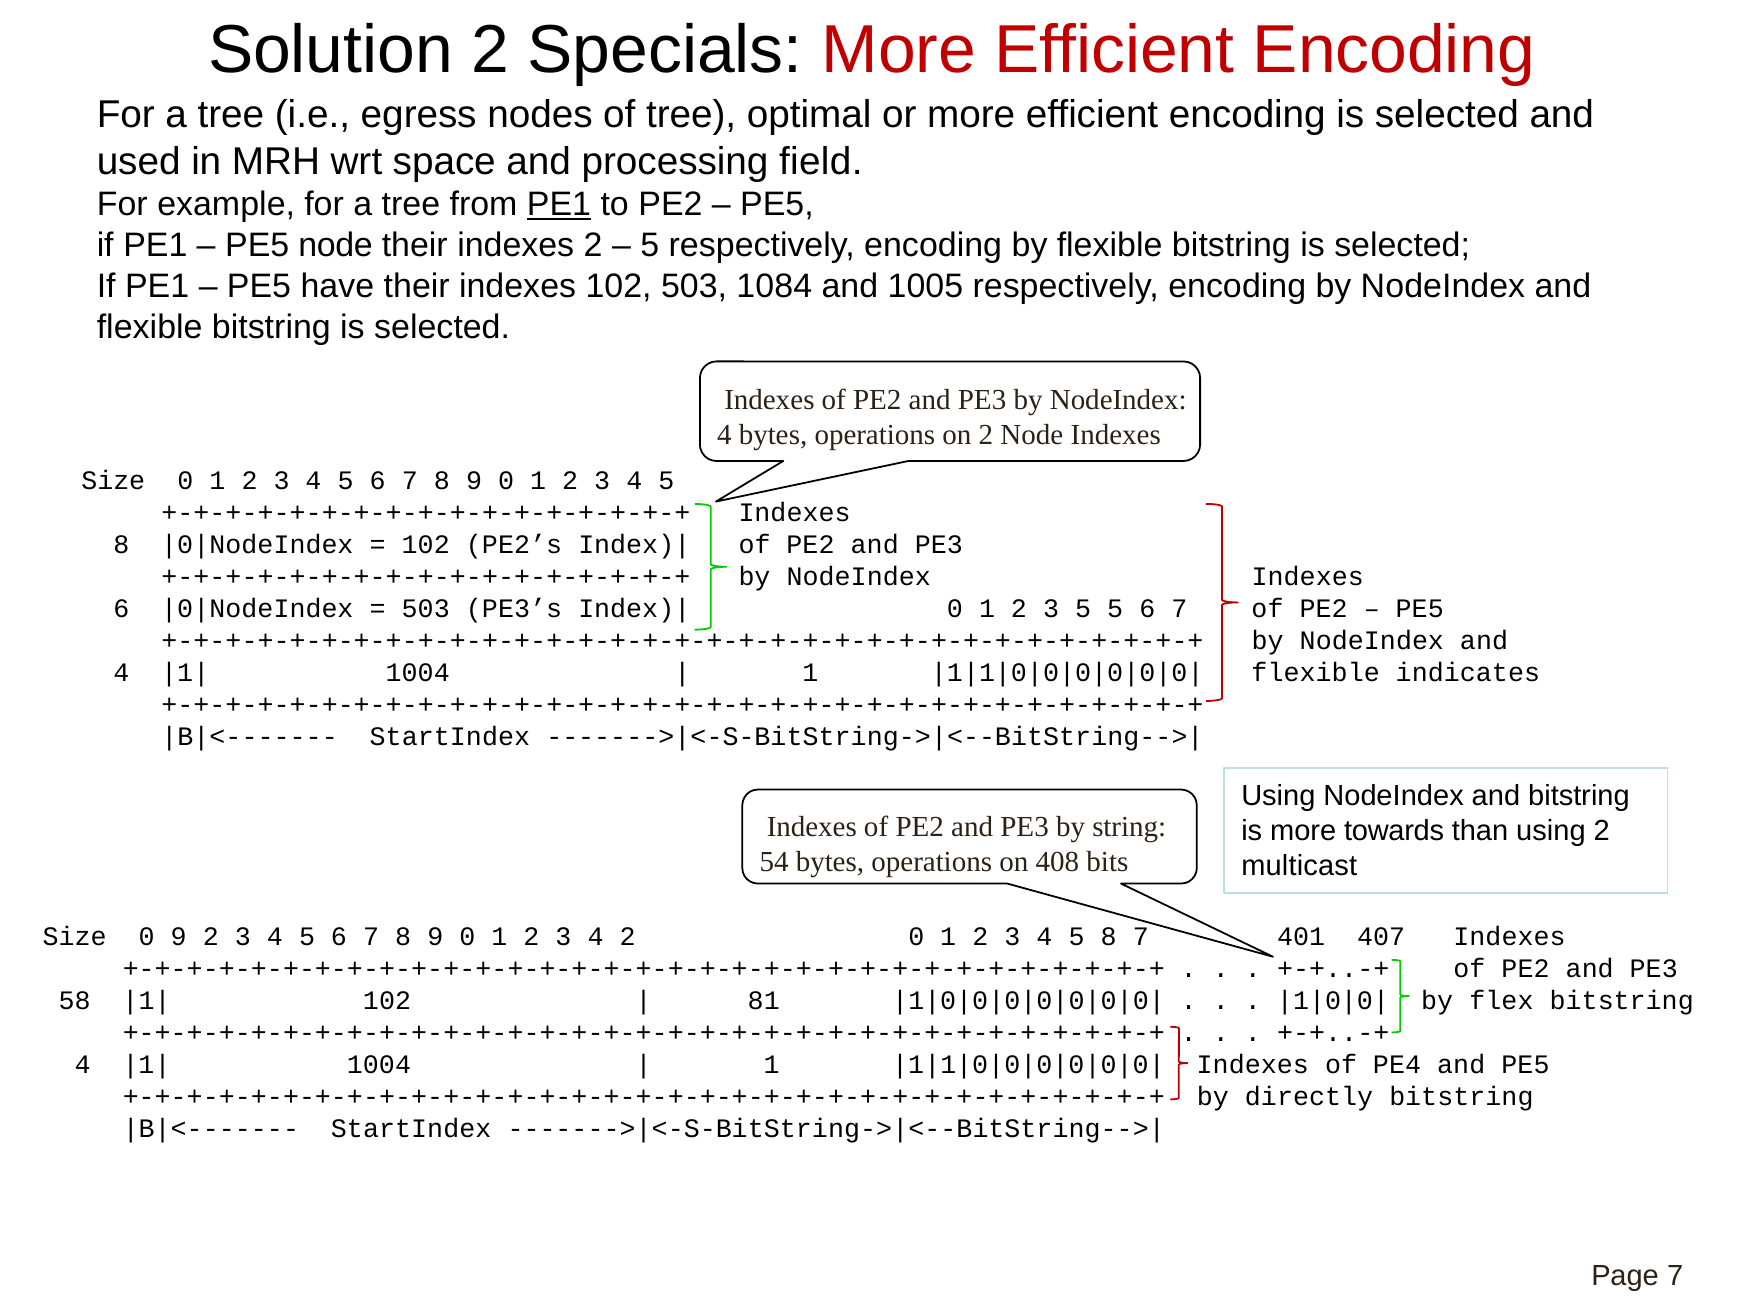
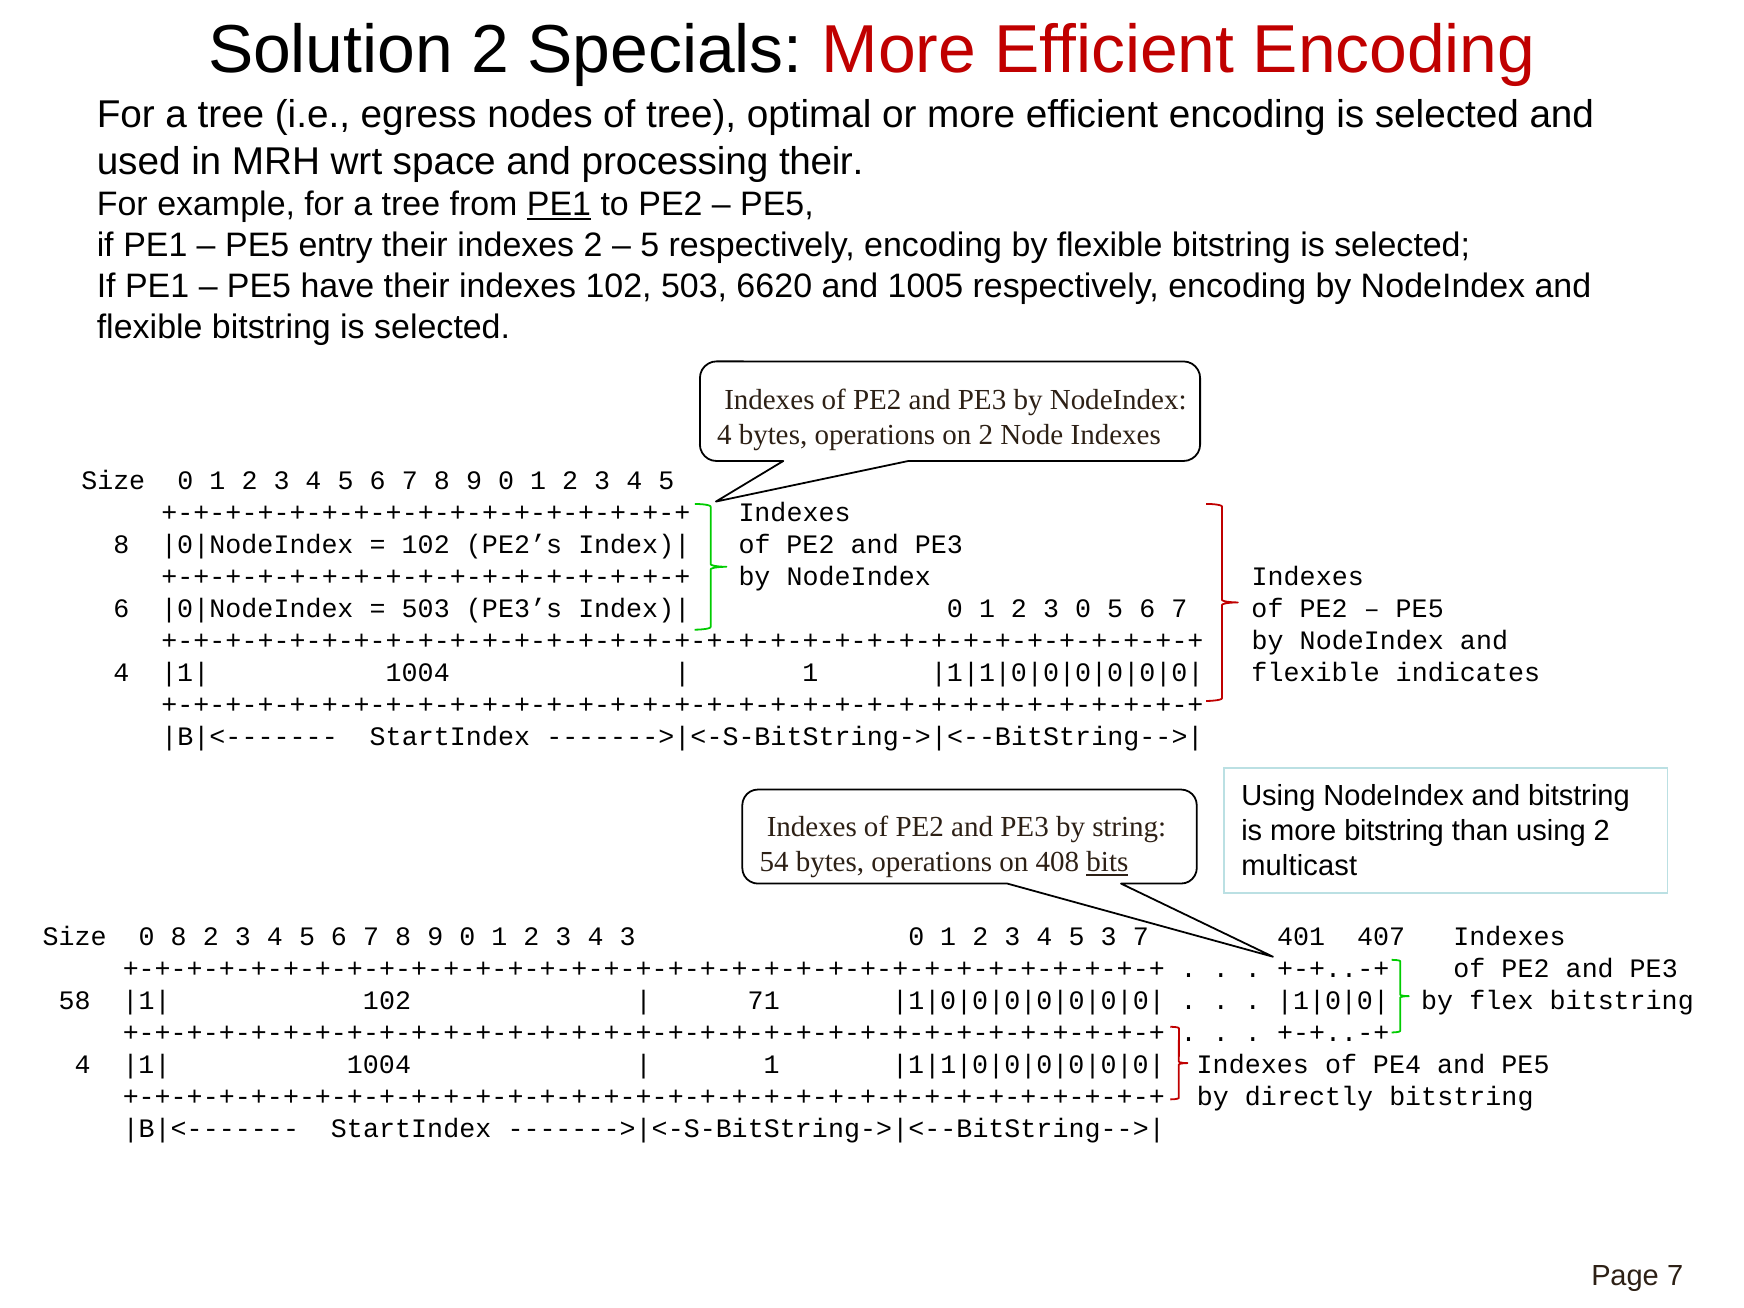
processing field: field -> their
PE5 node: node -> entry
1084: 1084 -> 6620
2 3 5: 5 -> 0
more towards: towards -> bitstring
bits underline: none -> present
0 9: 9 -> 8
4 2: 2 -> 3
5 8: 8 -> 3
81: 81 -> 71
